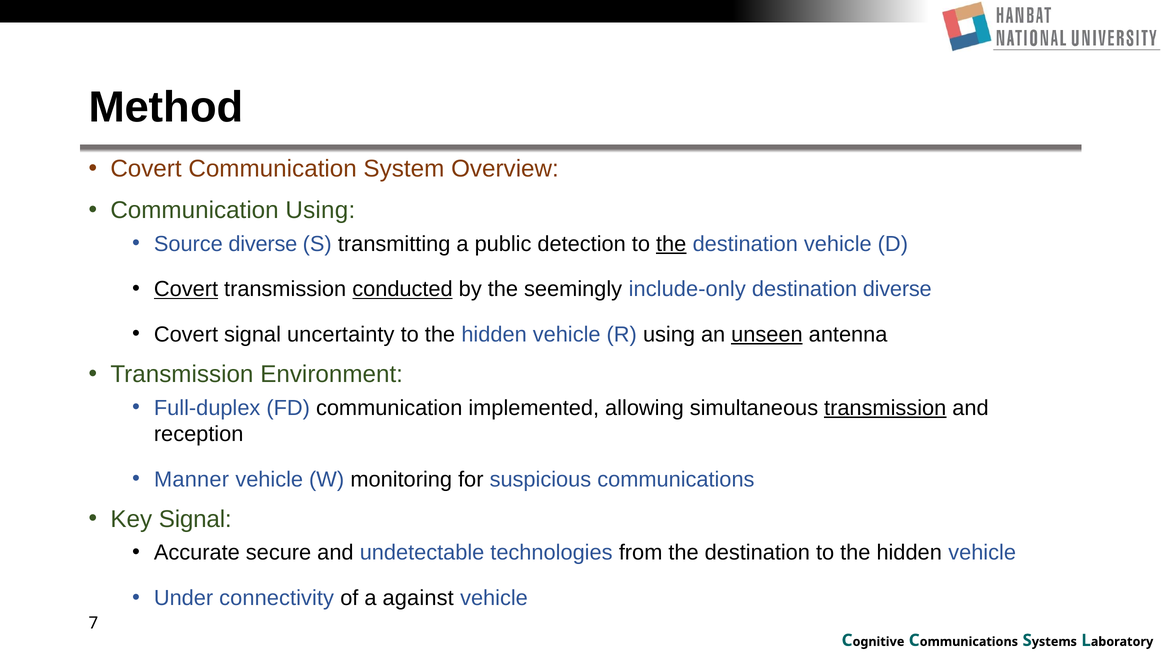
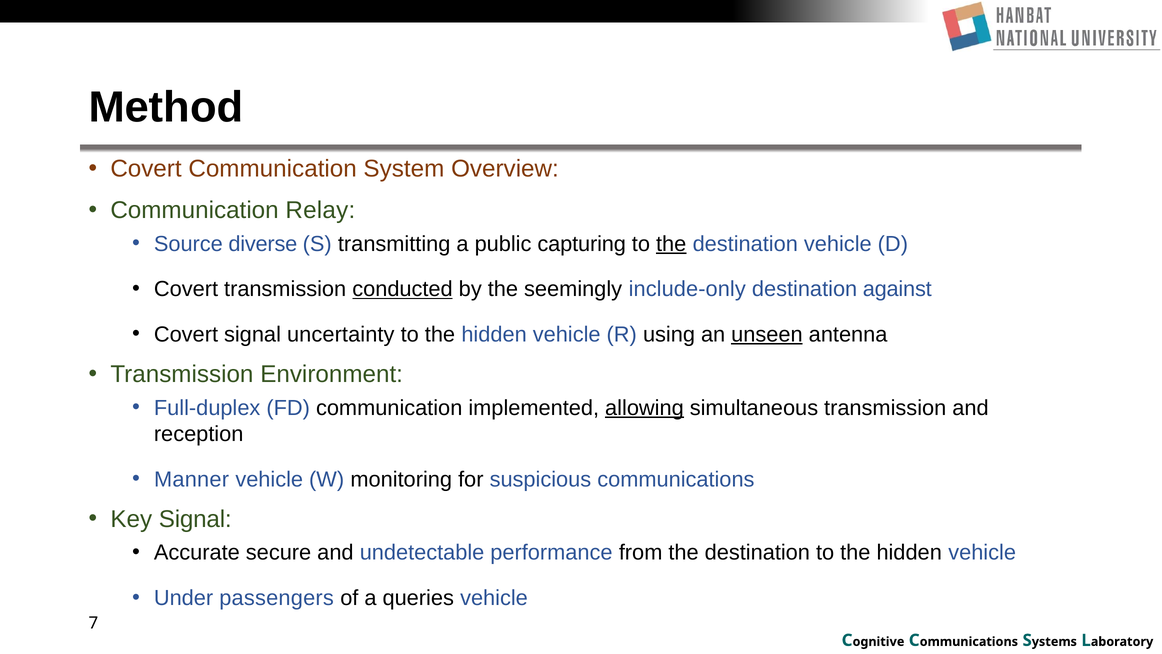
Communication Using: Using -> Relay
detection: detection -> capturing
Covert at (186, 289) underline: present -> none
destination diverse: diverse -> against
allowing underline: none -> present
transmission at (885, 408) underline: present -> none
technologies: technologies -> performance
connectivity: connectivity -> passengers
against: against -> queries
